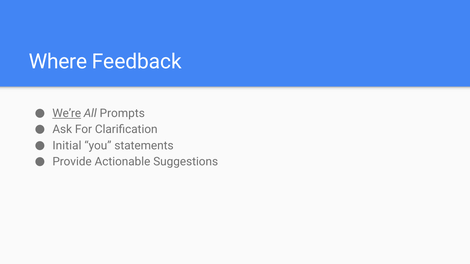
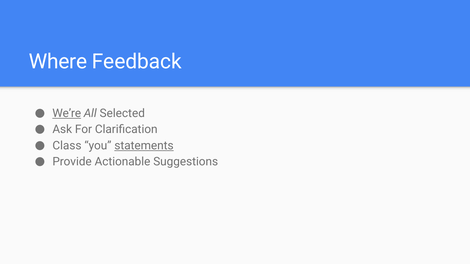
Prompts: Prompts -> Selected
Initial: Initial -> Class
statements underline: none -> present
